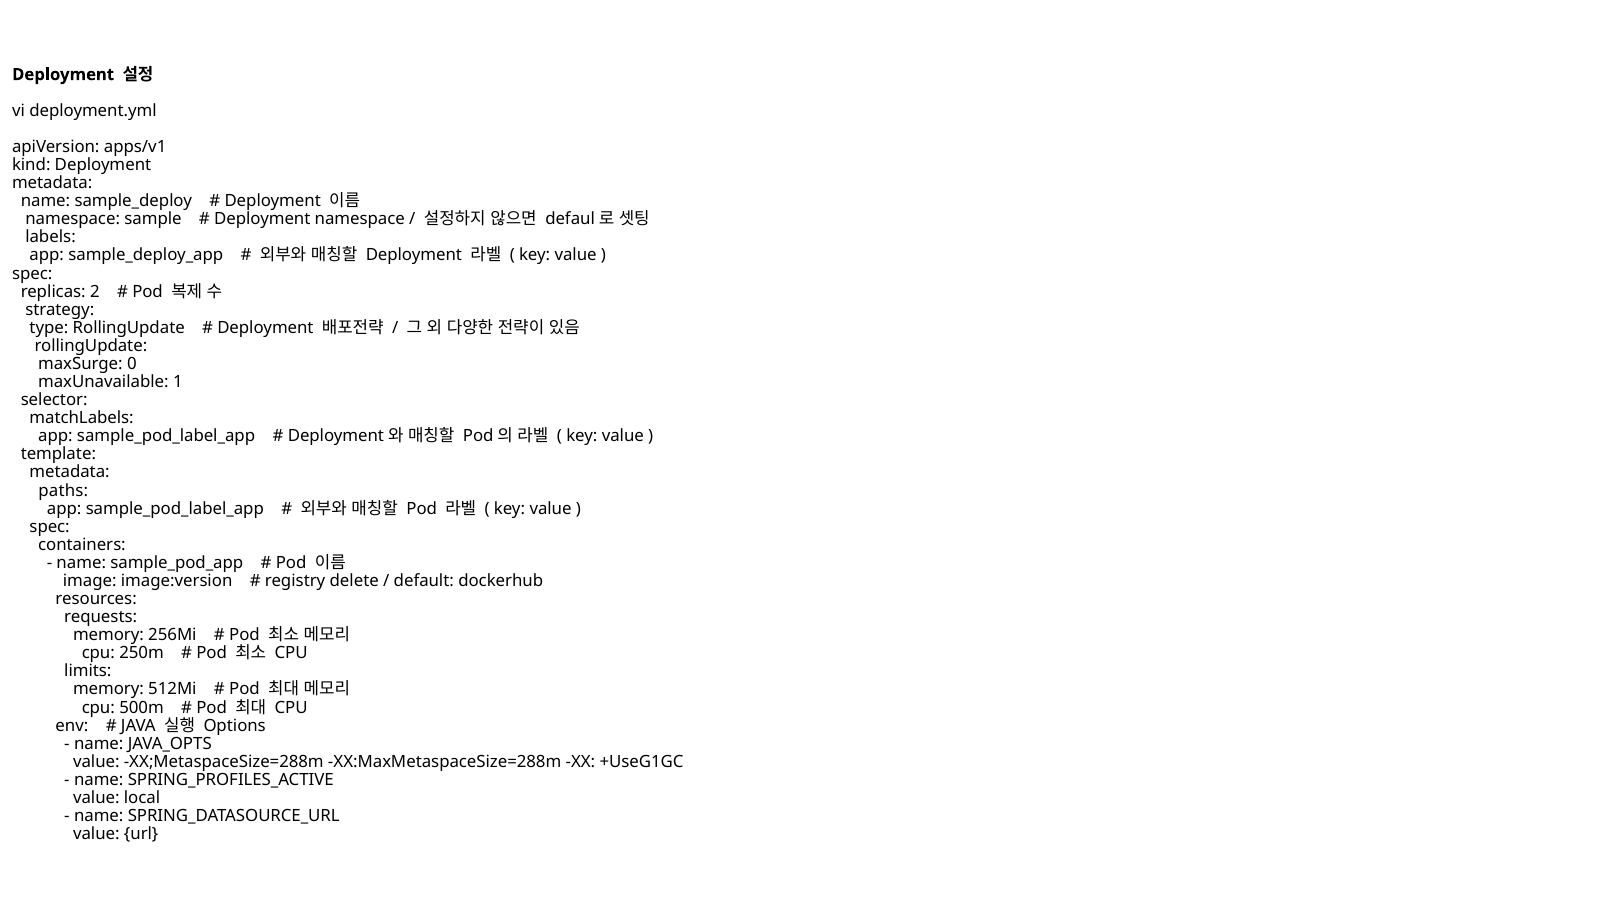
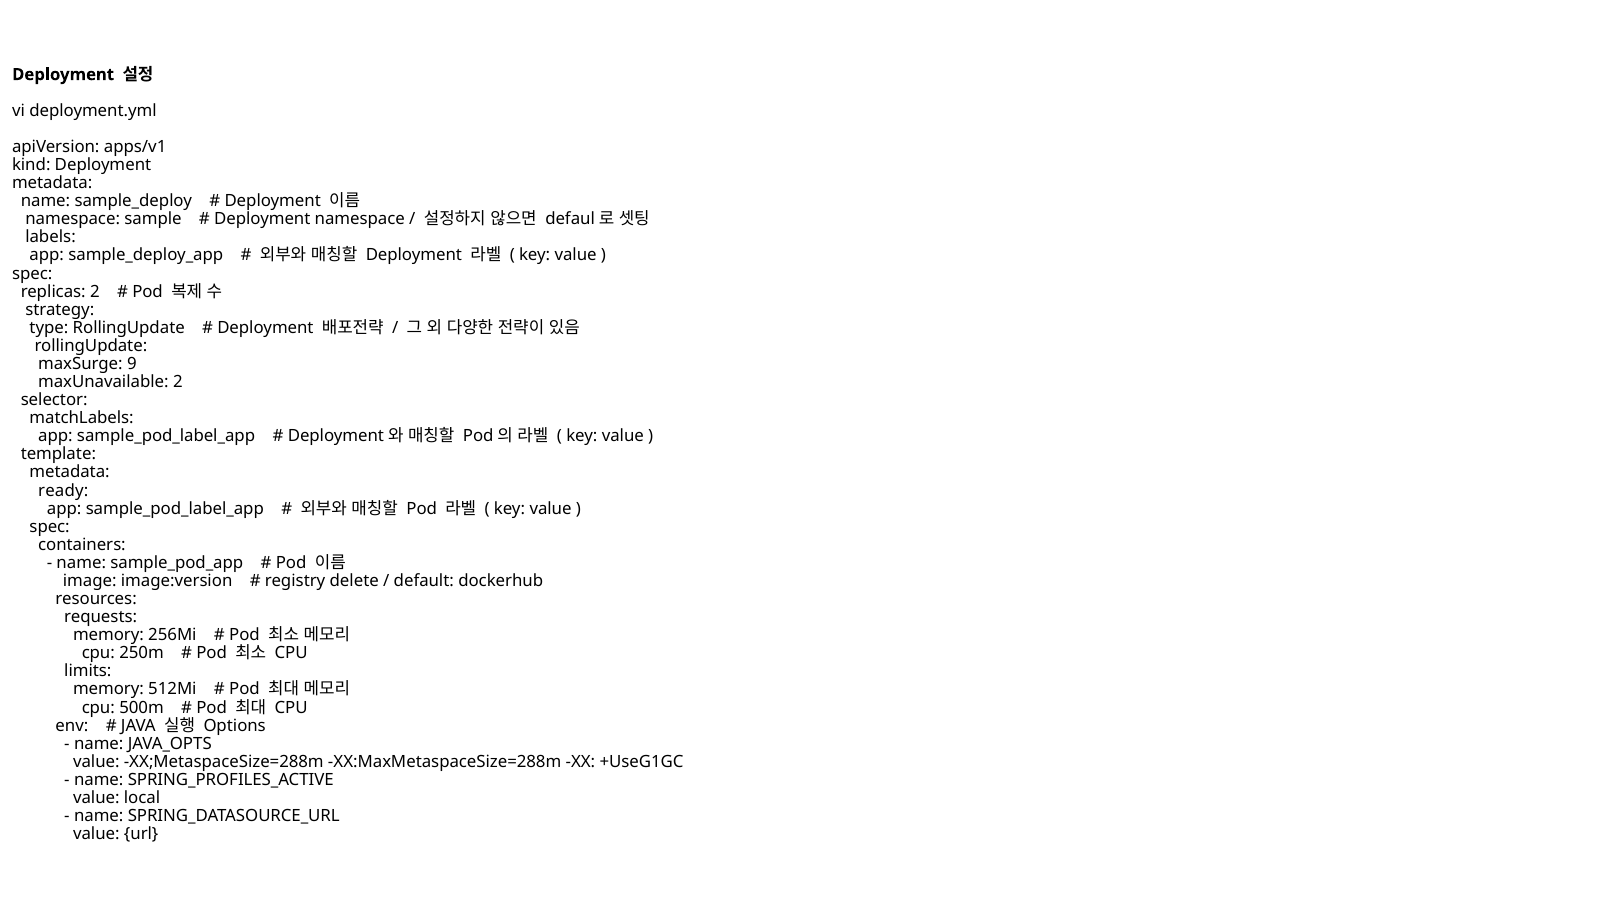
0: 0 -> 9
maxUnavailable 1: 1 -> 2
paths: paths -> ready
